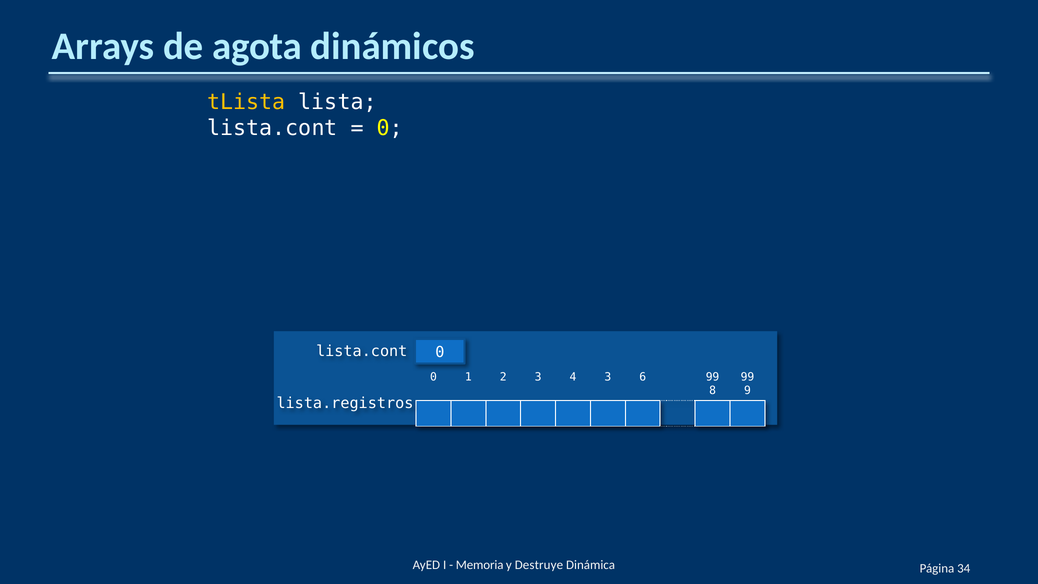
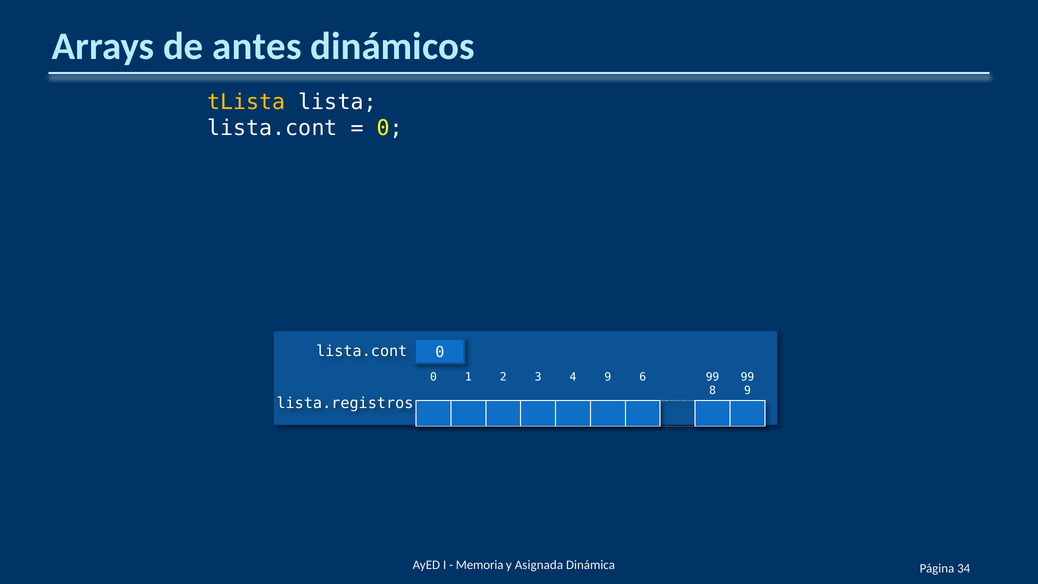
agota: agota -> antes
4 3: 3 -> 9
Destruye: Destruye -> Asignada
